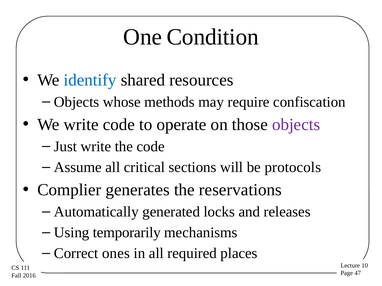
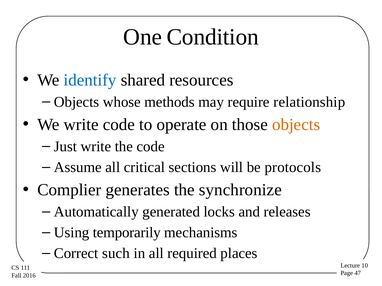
confiscation: confiscation -> relationship
objects at (296, 125) colour: purple -> orange
reservations: reservations -> synchronize
ones: ones -> such
